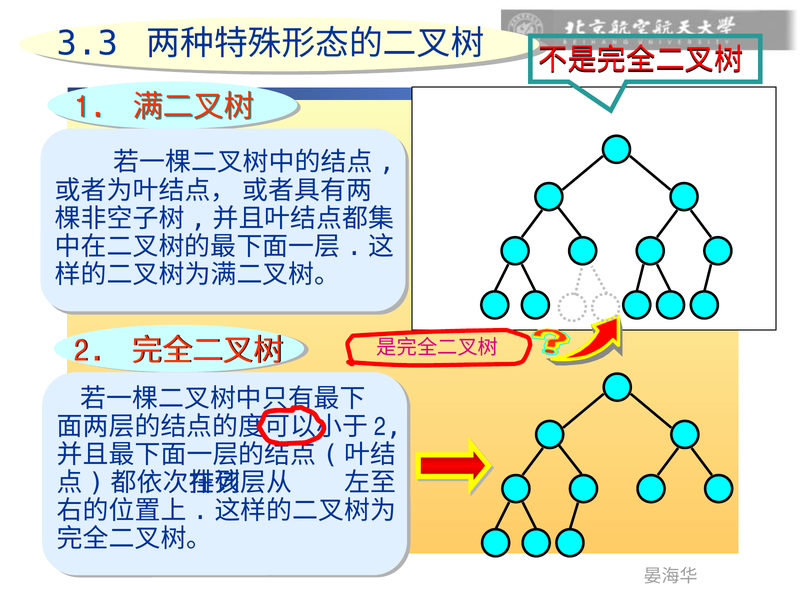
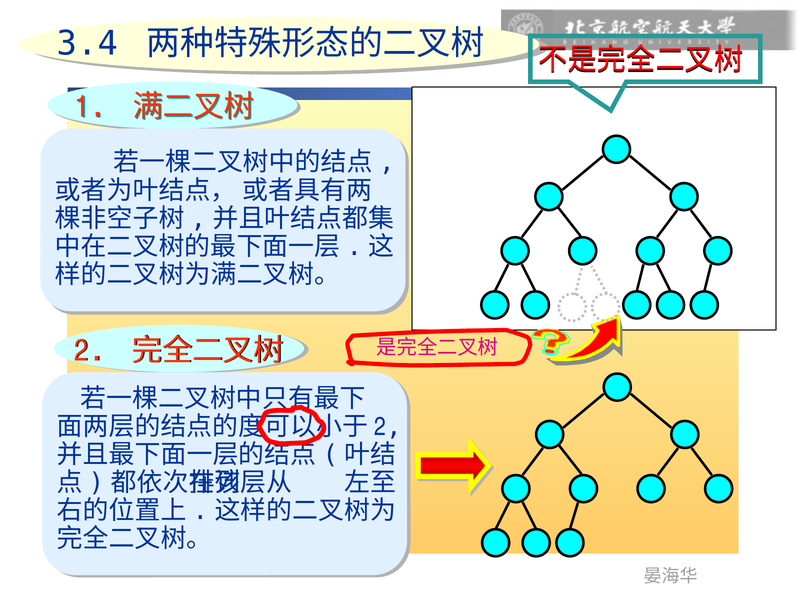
3.3: 3.3 -> 3.4
